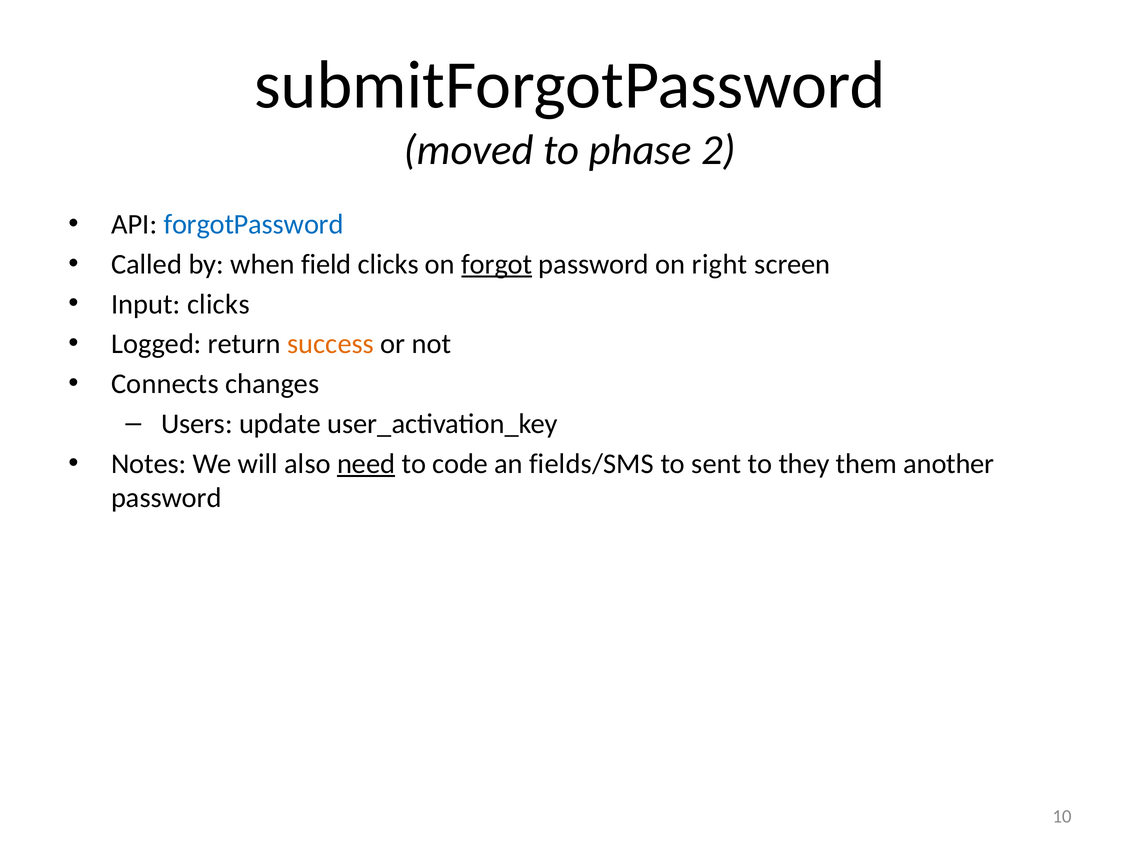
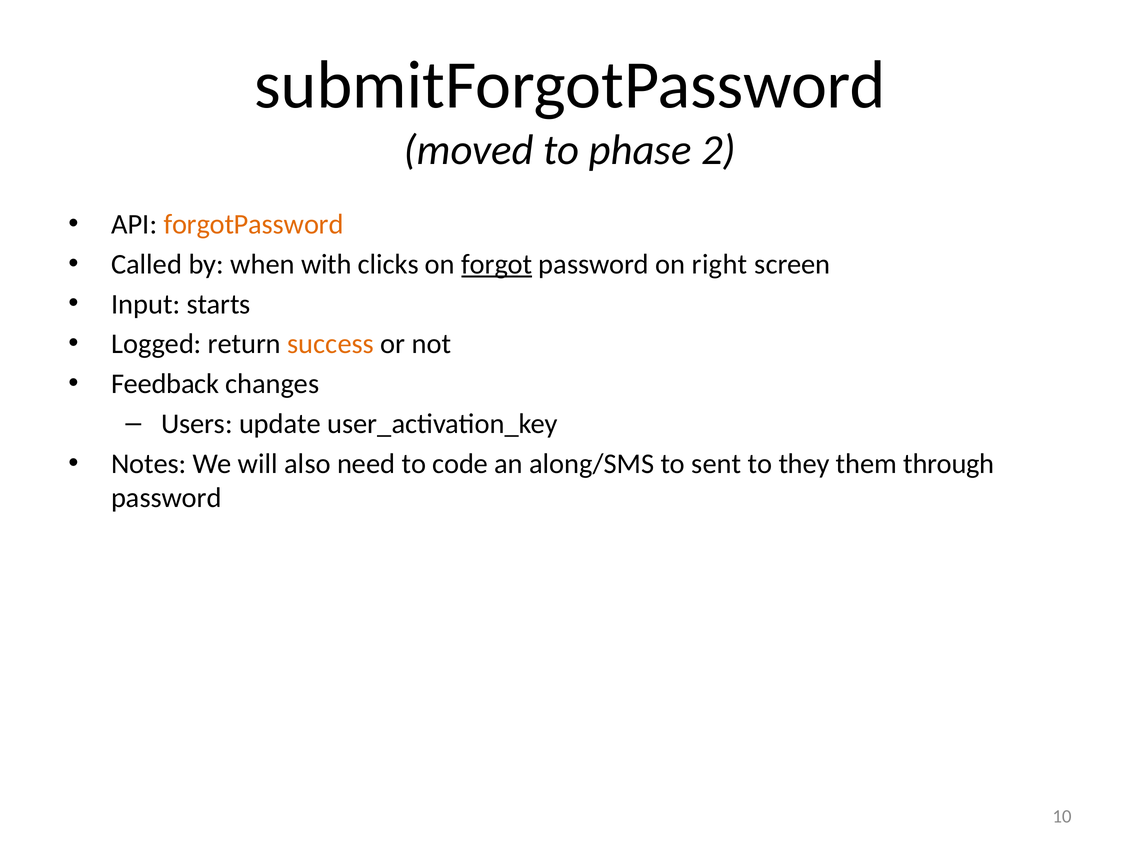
forgotPassword colour: blue -> orange
field: field -> with
Input clicks: clicks -> starts
Connects: Connects -> Feedback
need underline: present -> none
fields/SMS: fields/SMS -> along/SMS
another: another -> through
